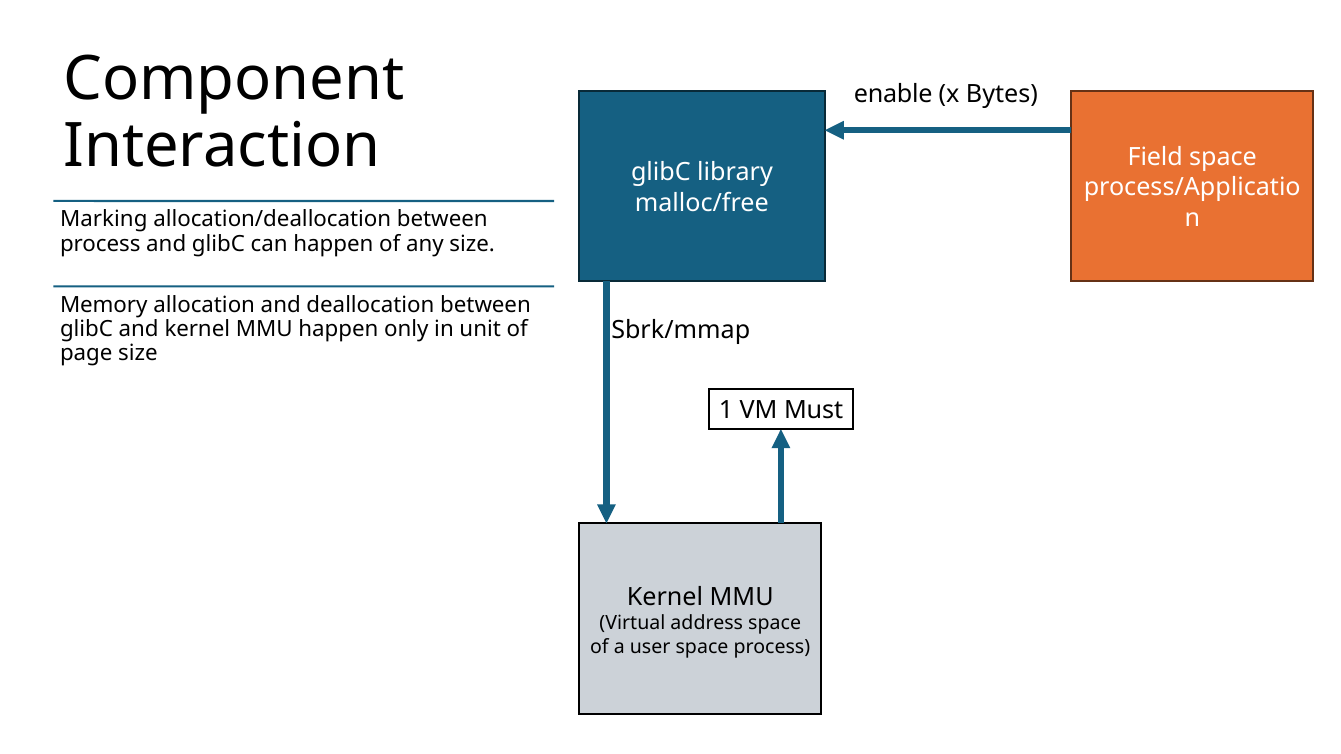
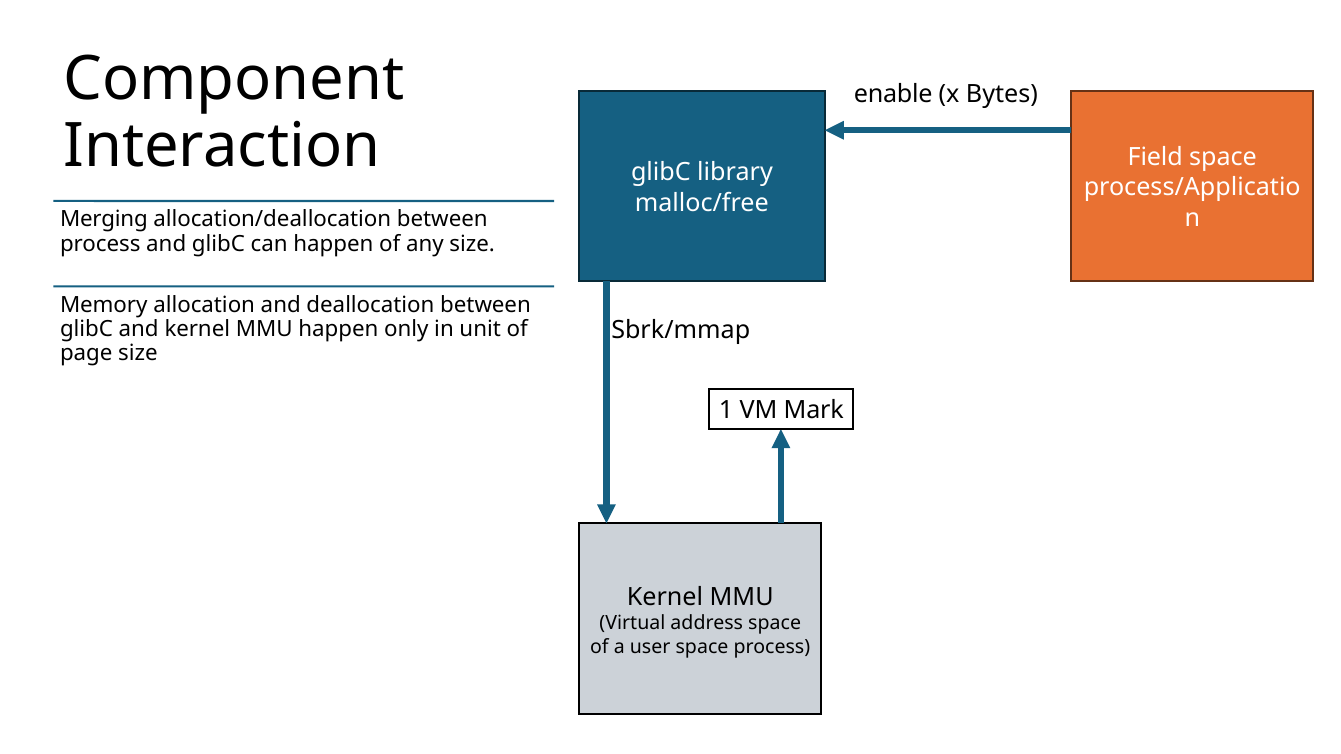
Marking: Marking -> Merging
Must: Must -> Mark
